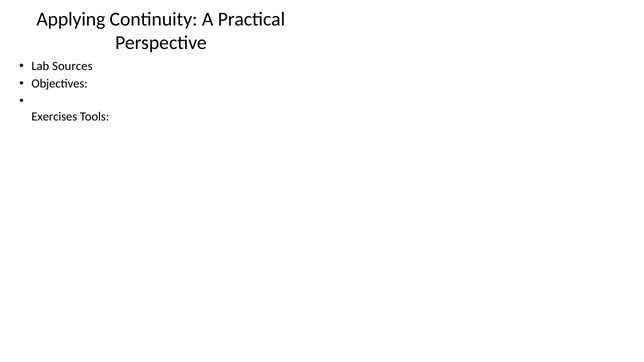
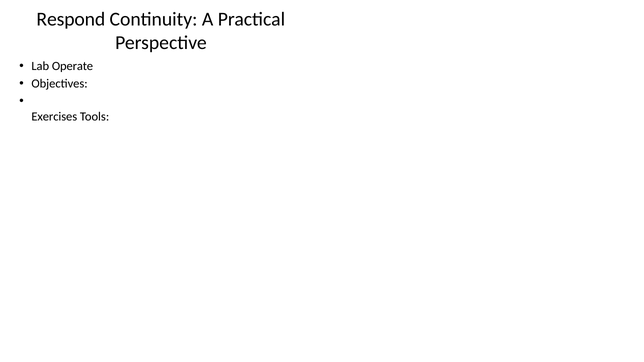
Applying: Applying -> Respond
Sources: Sources -> Operate
